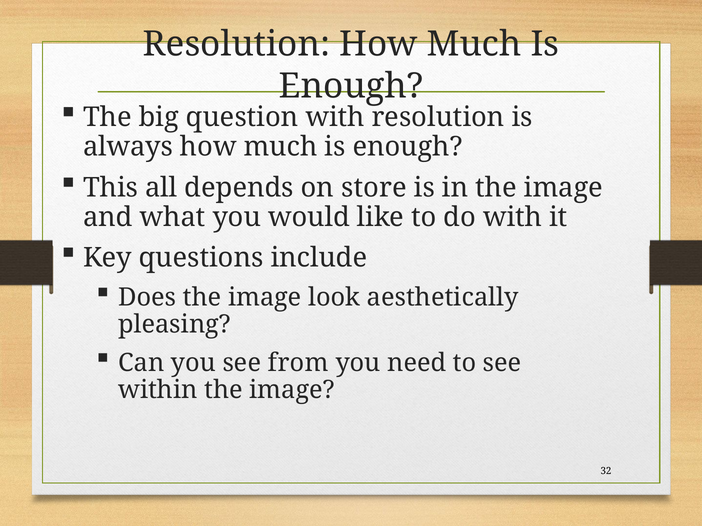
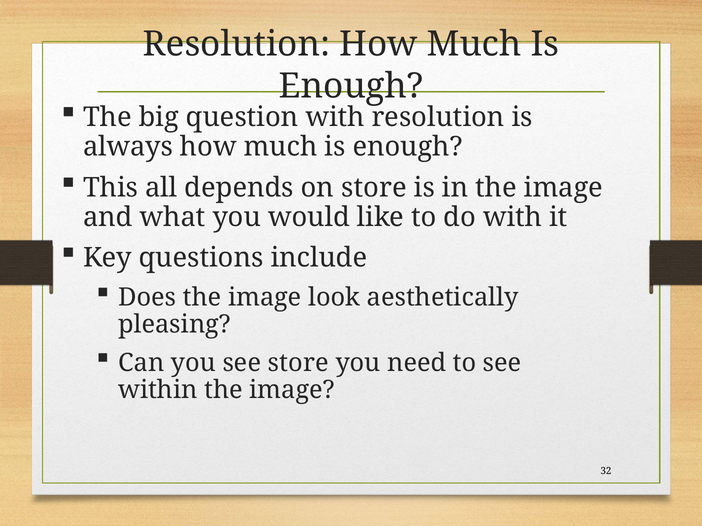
see from: from -> store
